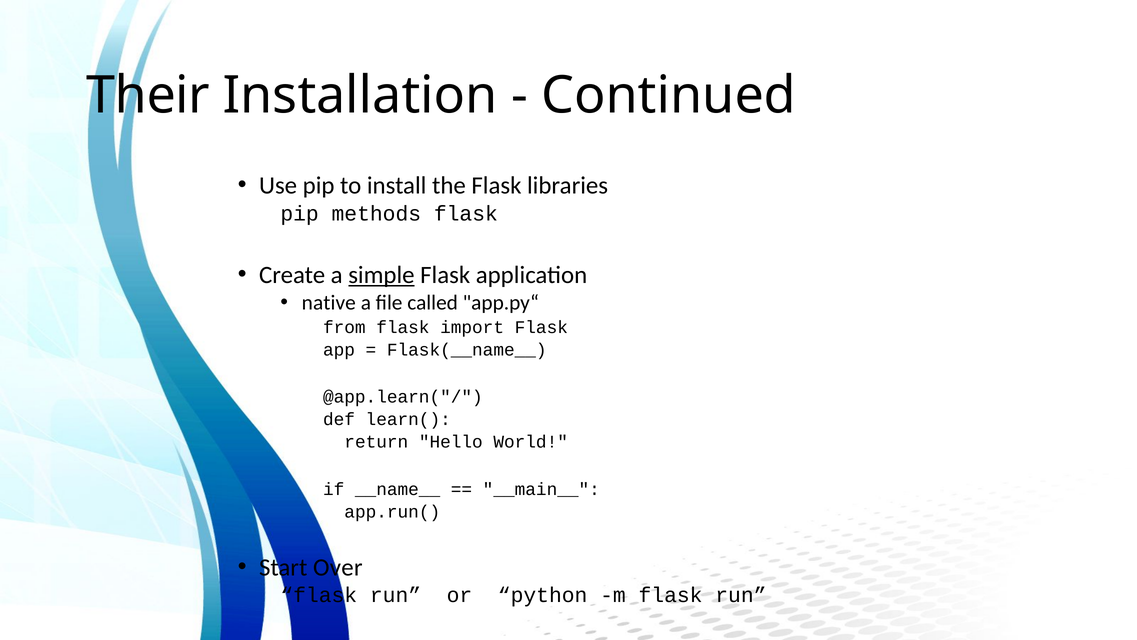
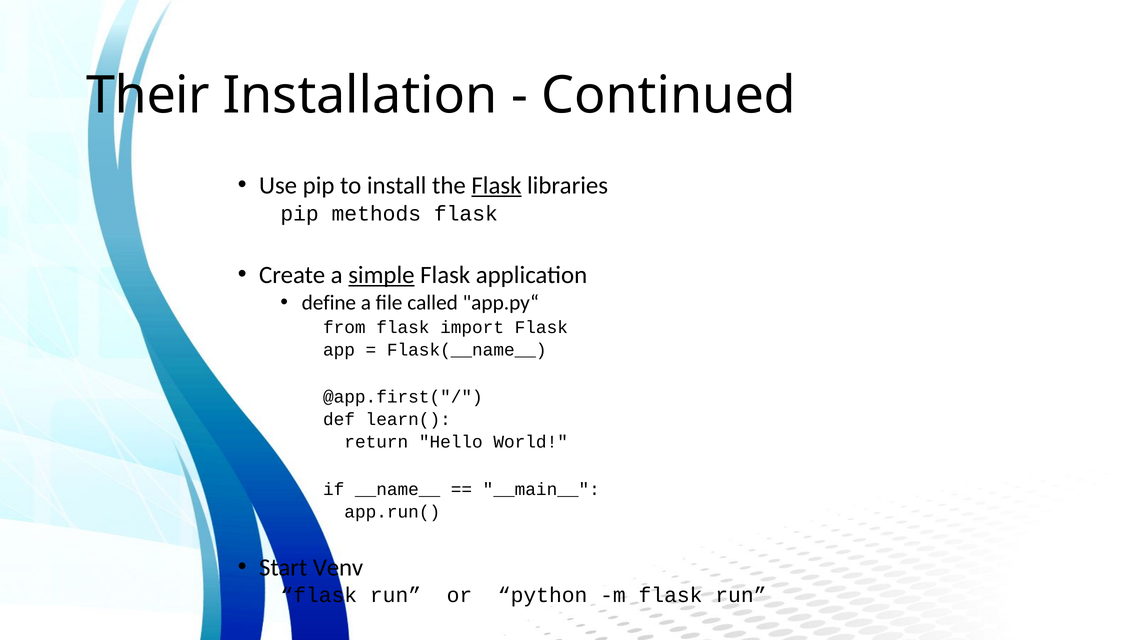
Flask at (496, 186) underline: none -> present
native: native -> define
@app.learn("/: @app.learn("/ -> @app.first("/
Over: Over -> Venv
